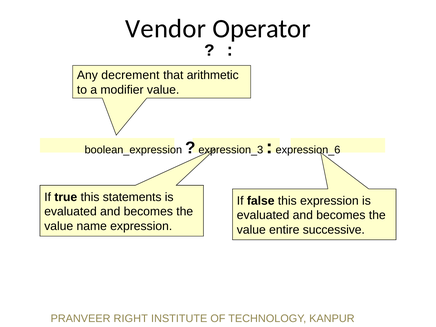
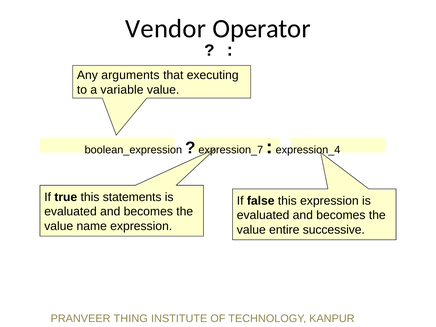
decrement: decrement -> arguments
arithmetic: arithmetic -> executing
modifier: modifier -> variable
expression_3: expression_3 -> expression_7
expression_6: expression_6 -> expression_4
RIGHT: RIGHT -> THING
